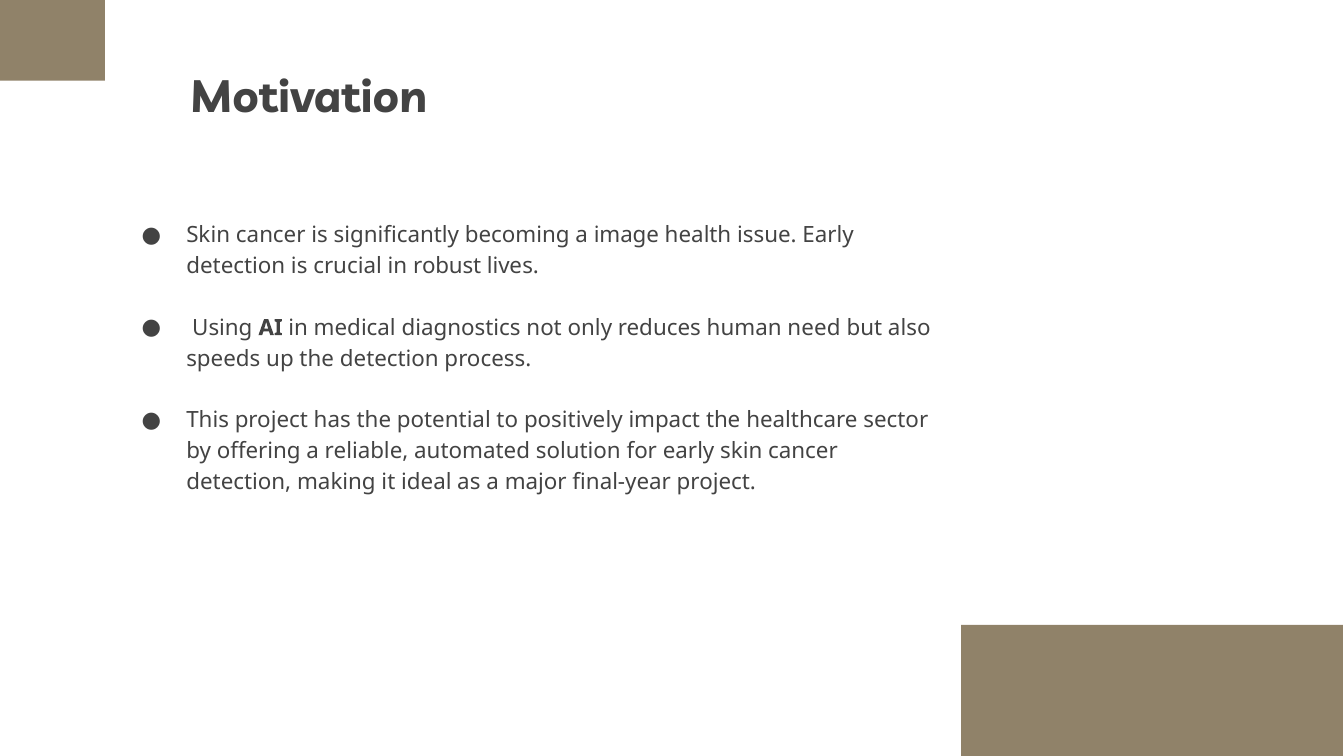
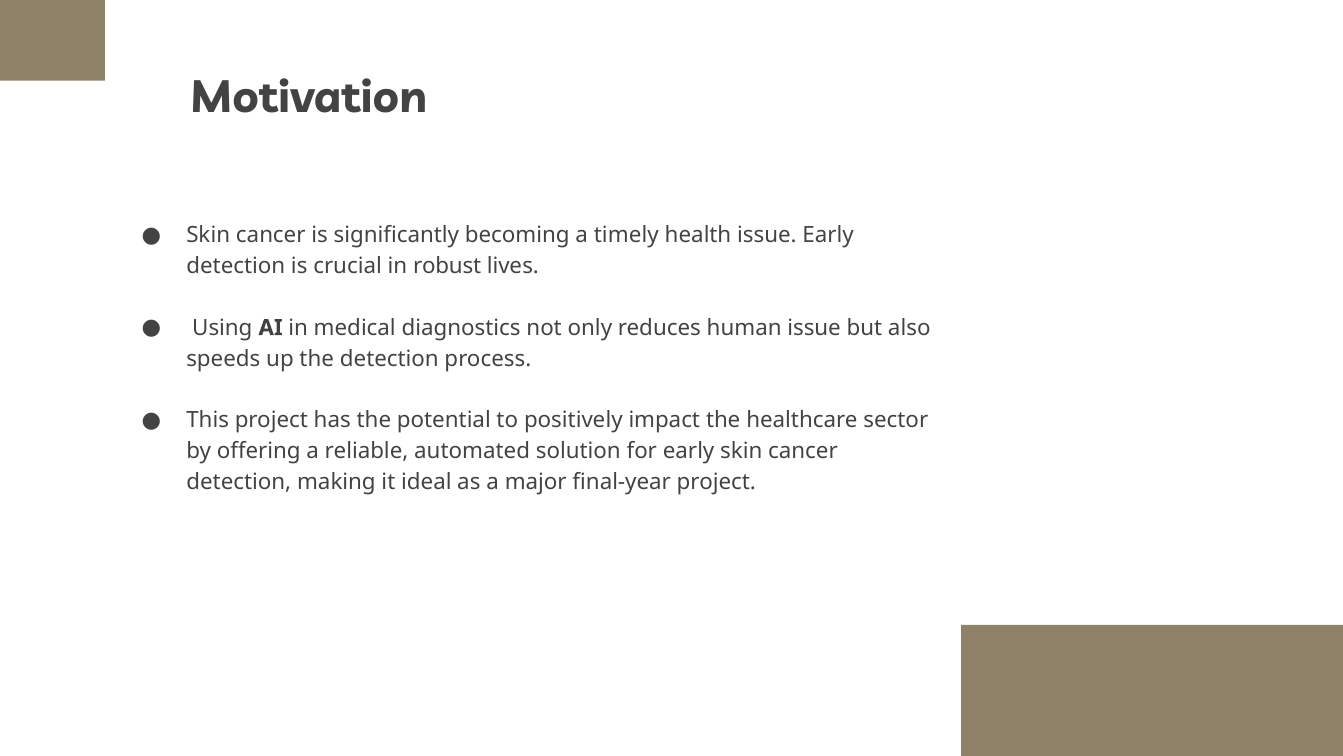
image: image -> timely
human need: need -> issue
